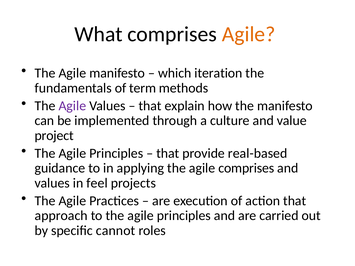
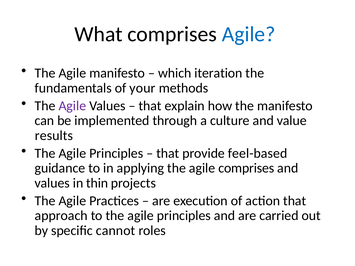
Agile at (249, 34) colour: orange -> blue
term: term -> your
project: project -> results
real-based: real-based -> feel-based
feel: feel -> thin
